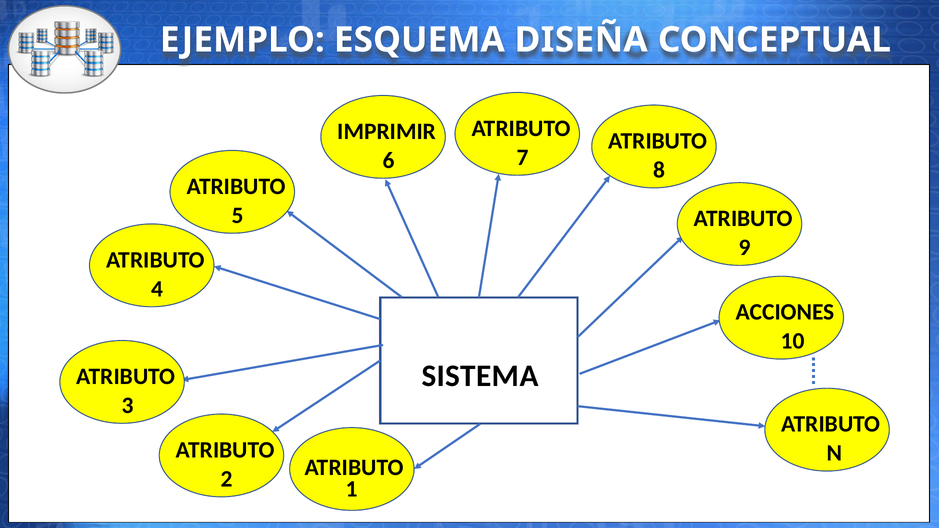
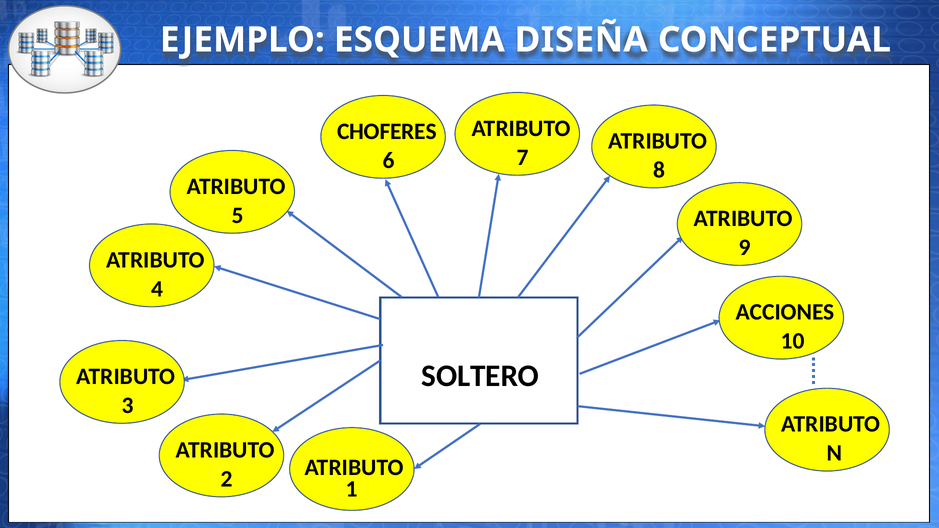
IMPRIMIR: IMPRIMIR -> CHOFERES
SISTEMA: SISTEMA -> SOLTERO
